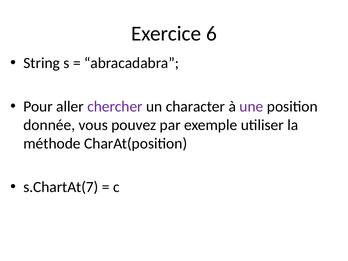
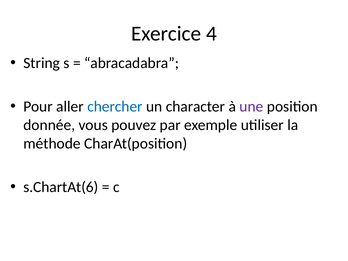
6: 6 -> 4
chercher colour: purple -> blue
s.ChartAt(7: s.ChartAt(7 -> s.ChartAt(6
